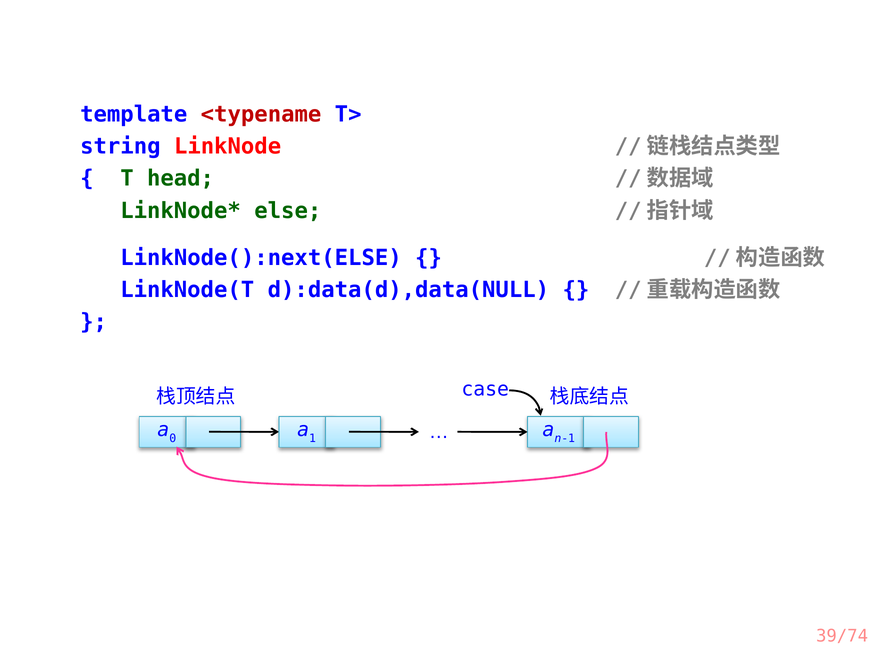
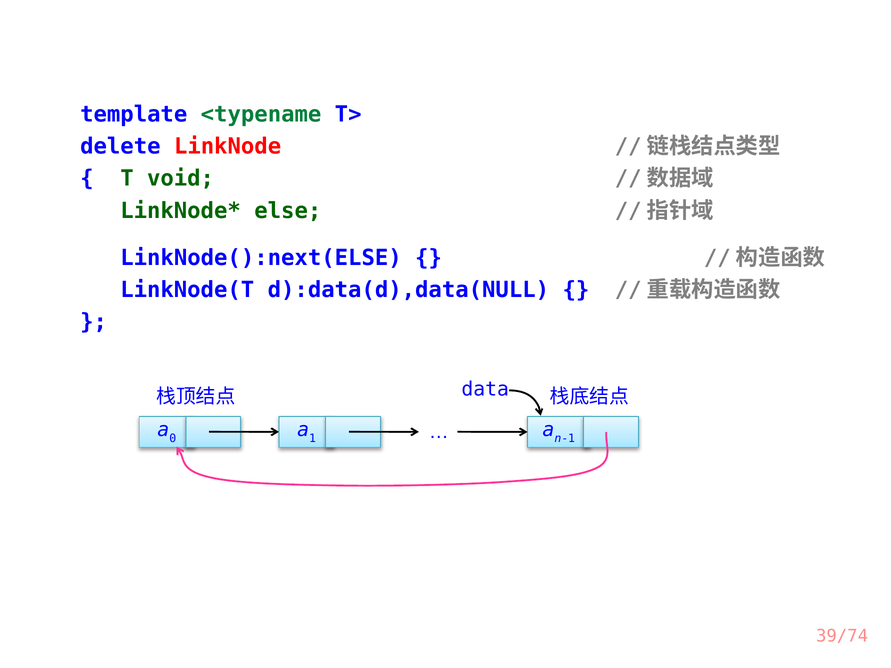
<typename colour: red -> green
string: string -> delete
head: head -> void
case: case -> data
